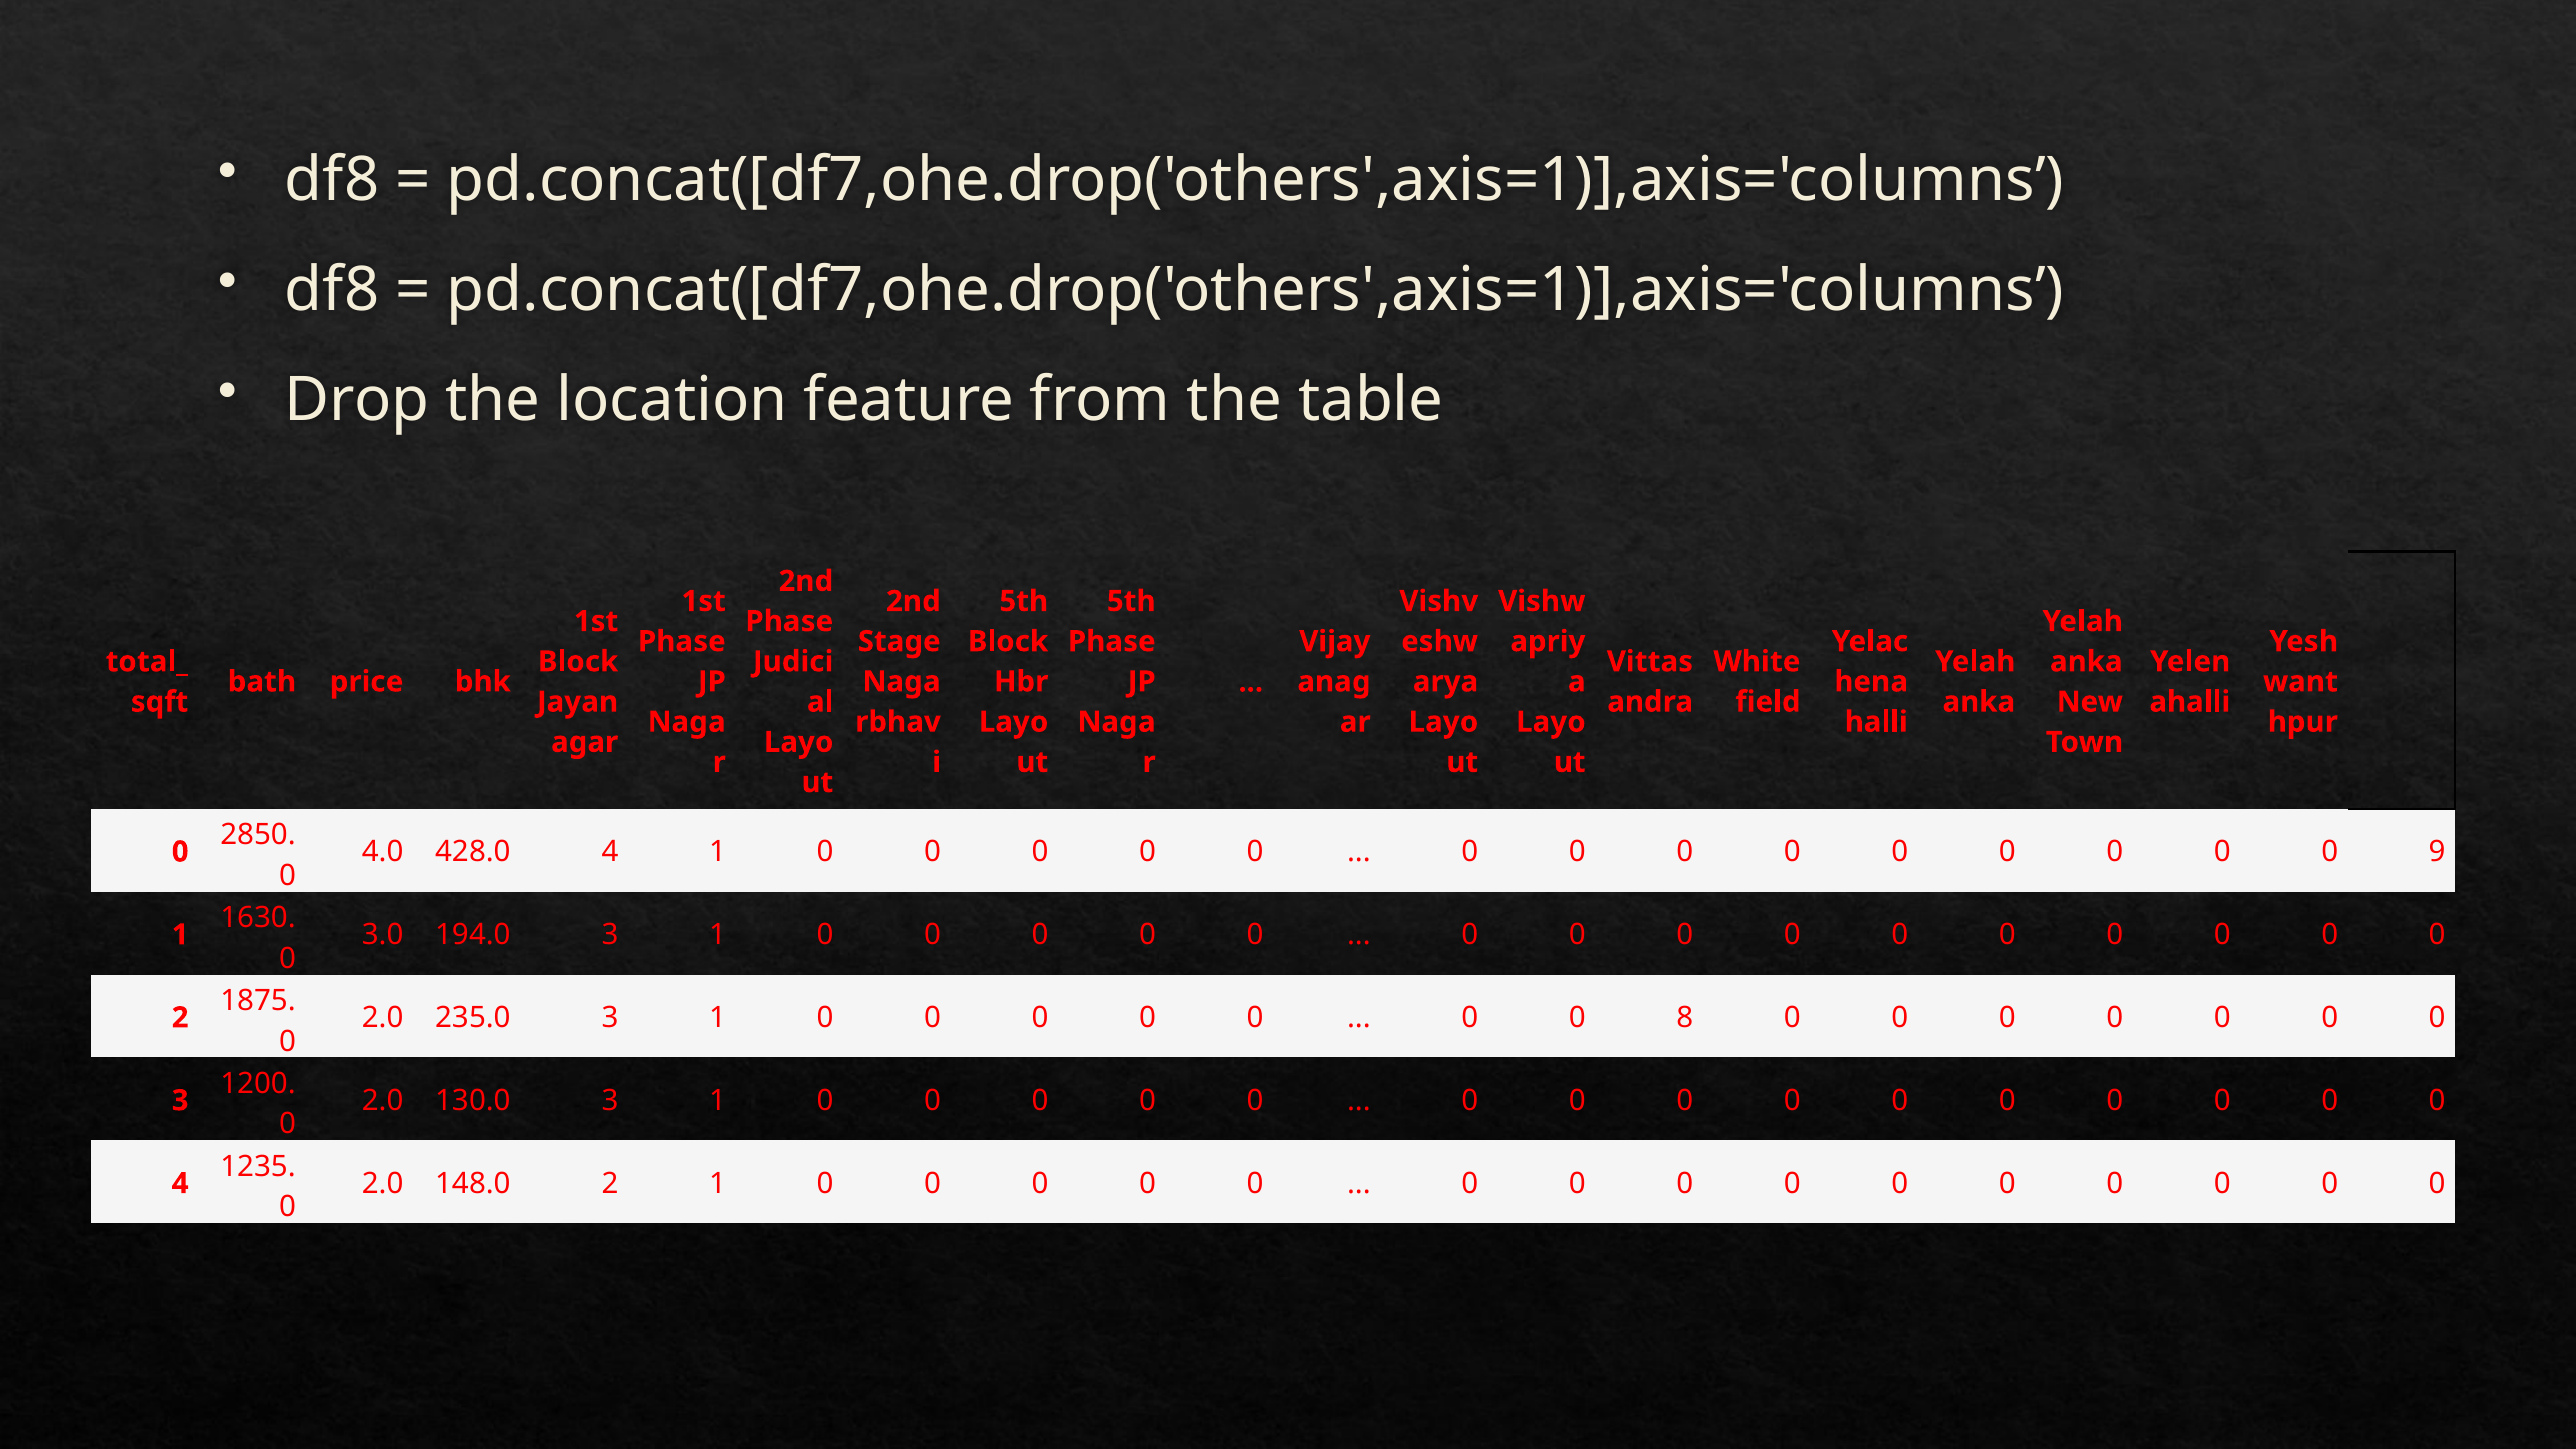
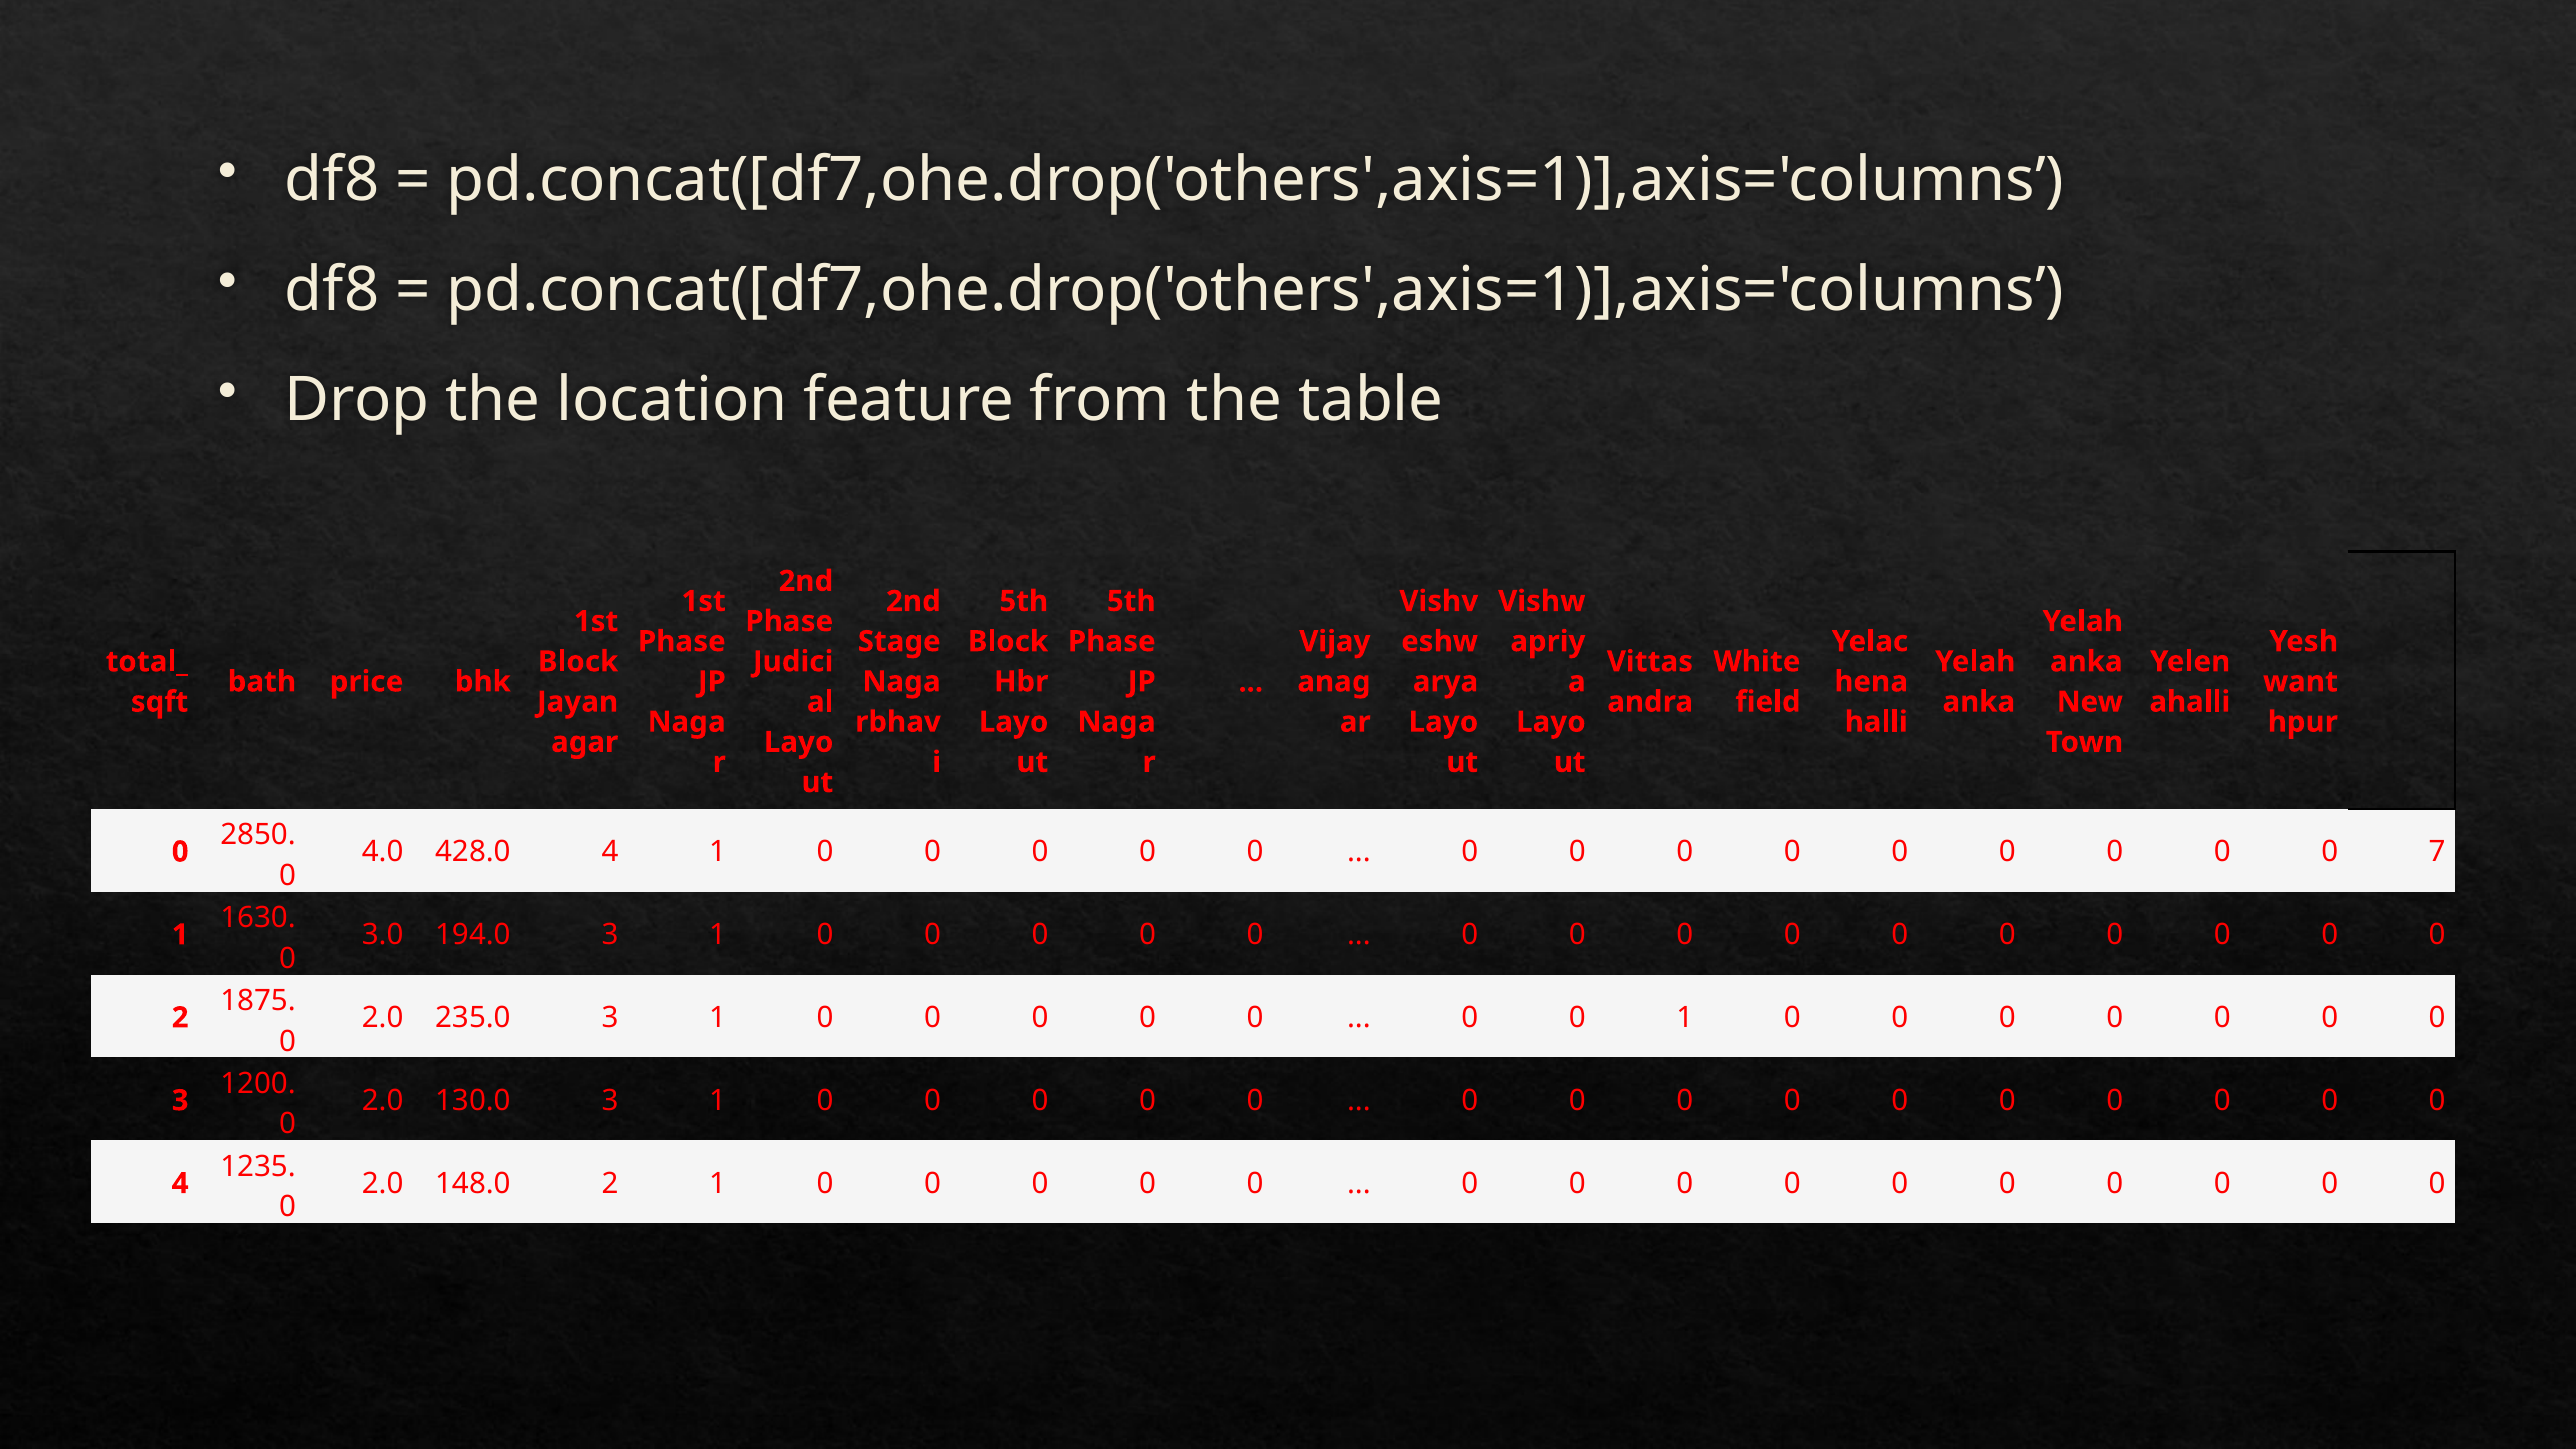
9: 9 -> 7
0 8: 8 -> 1
